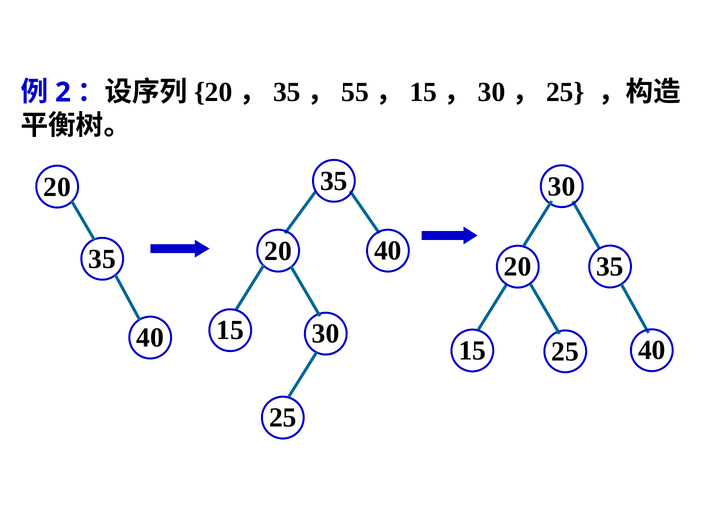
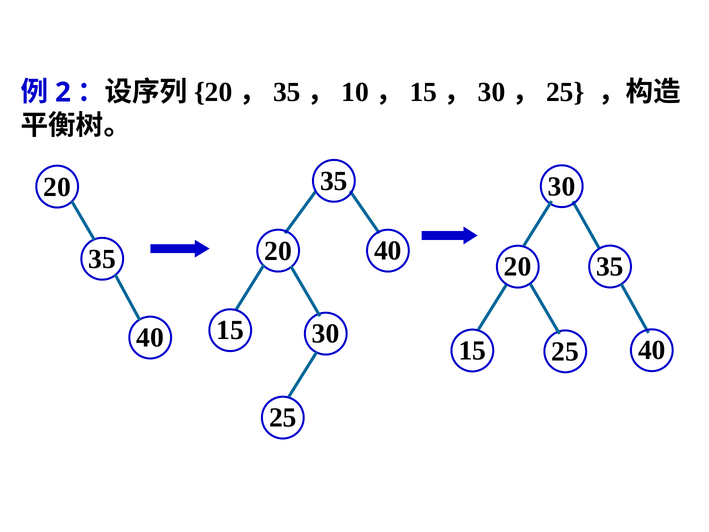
55: 55 -> 10
